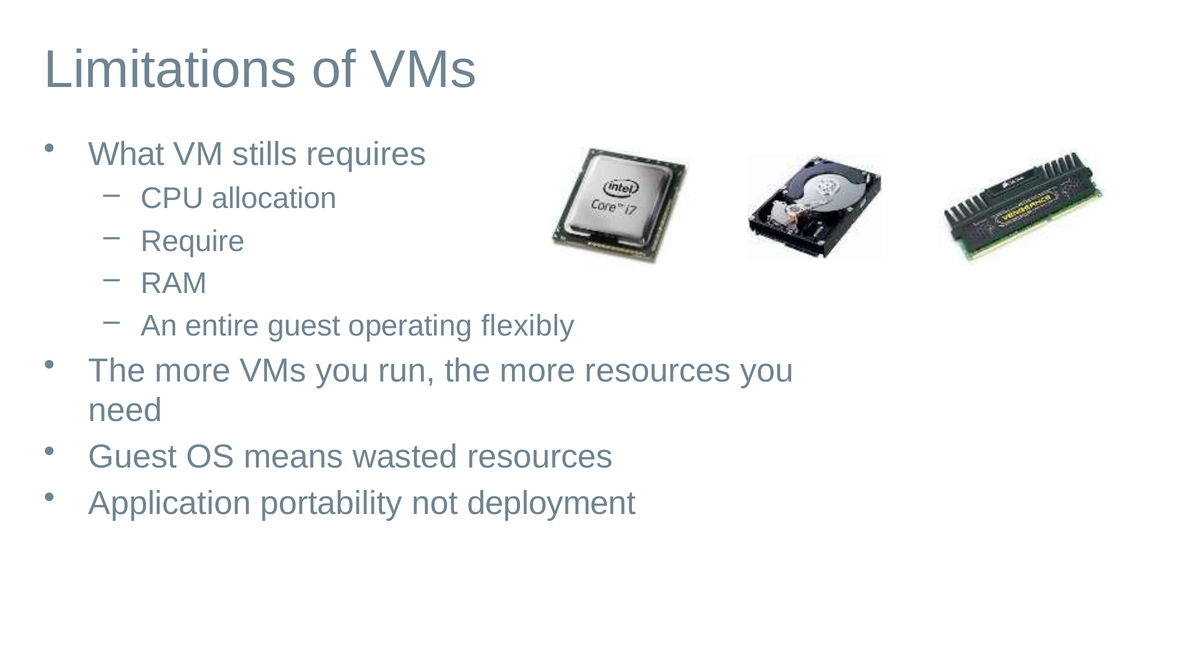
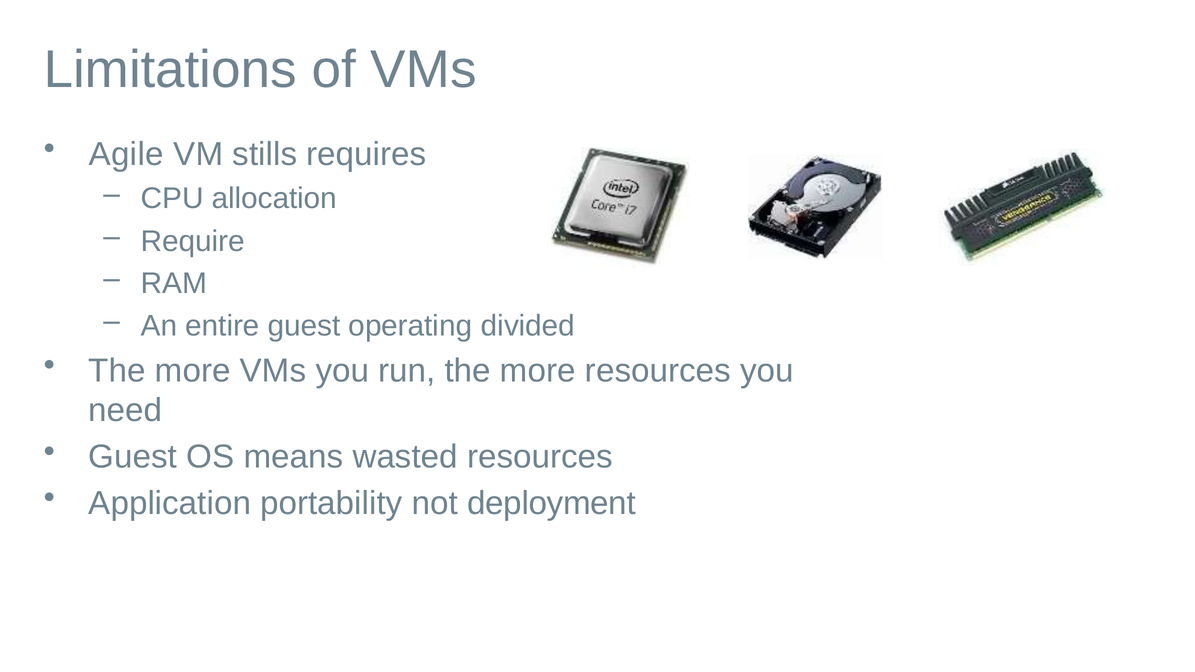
What: What -> Agile
flexibly: flexibly -> divided
